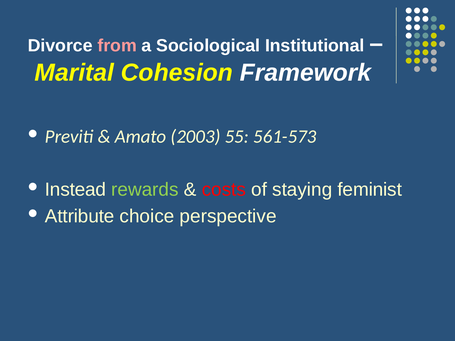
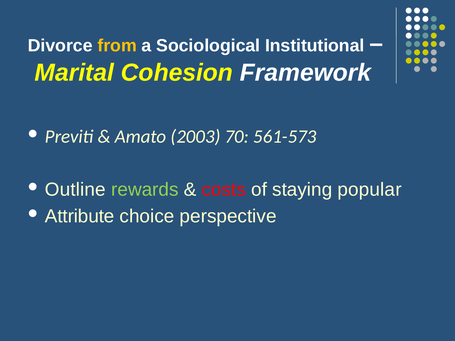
from colour: pink -> yellow
55: 55 -> 70
Instead: Instead -> Outline
feminist: feminist -> popular
